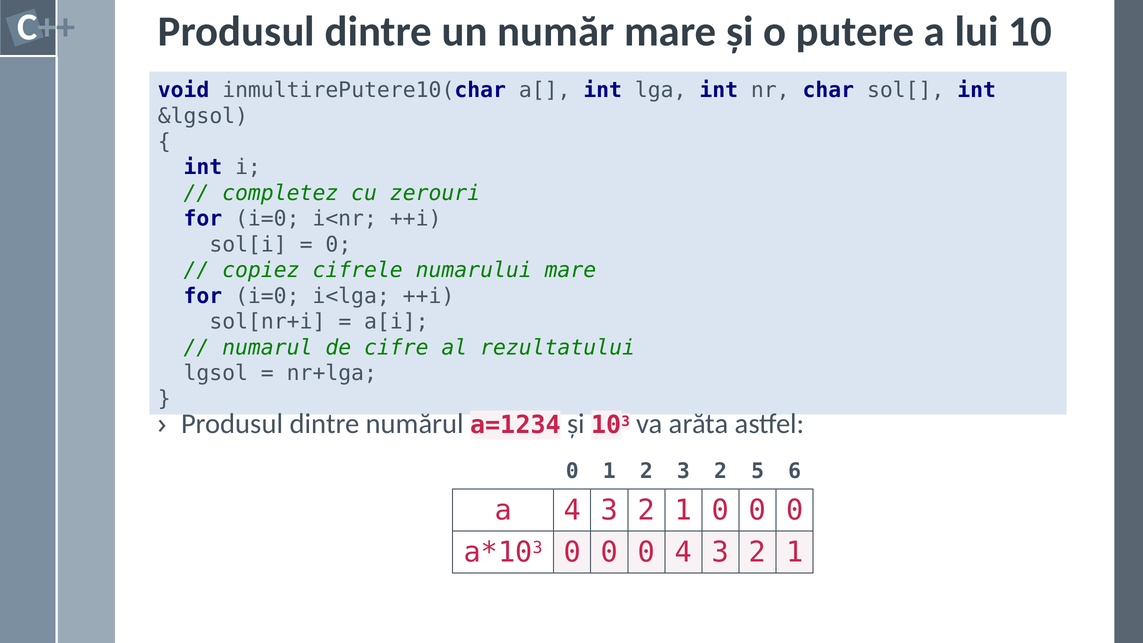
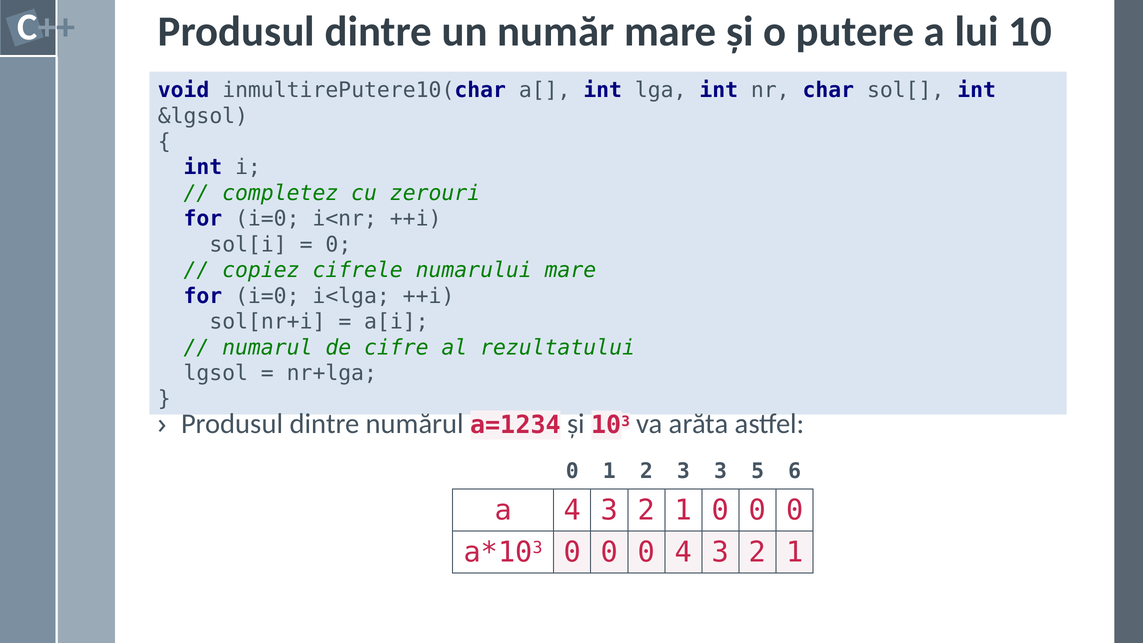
2 3 2: 2 -> 3
